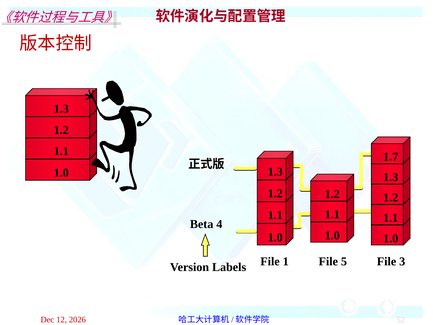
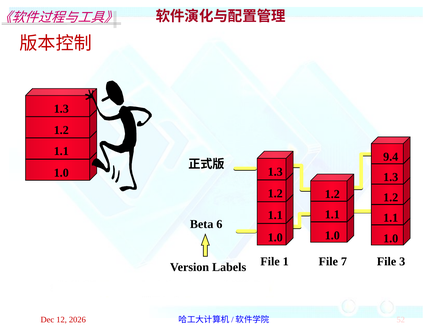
1.7: 1.7 -> 9.4
4: 4 -> 6
5: 5 -> 7
